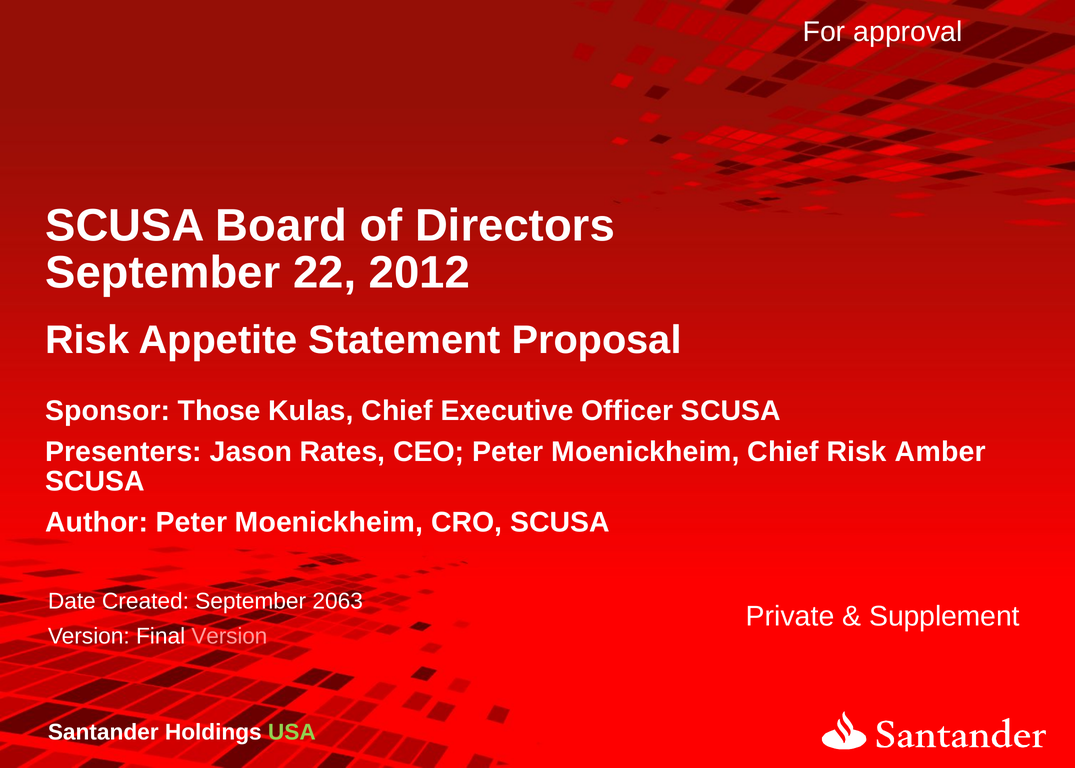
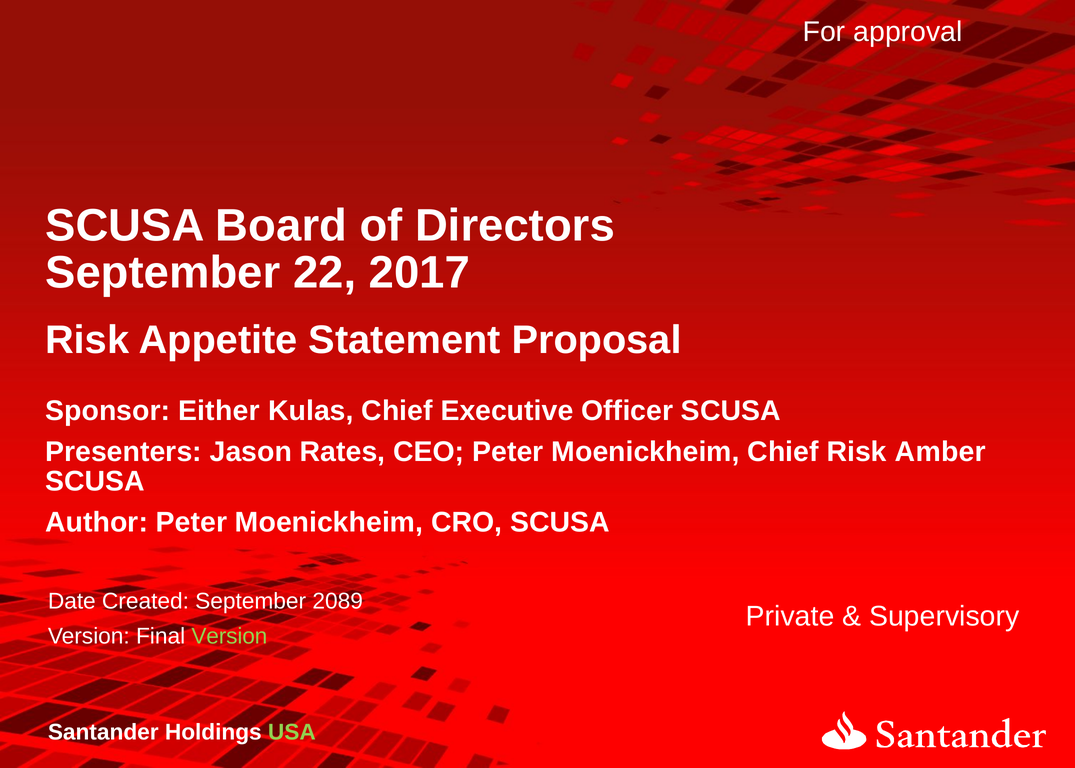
2012: 2012 -> 2017
Those: Those -> Either
2063: 2063 -> 2089
Supplement: Supplement -> Supervisory
Version at (229, 636) colour: pink -> light green
